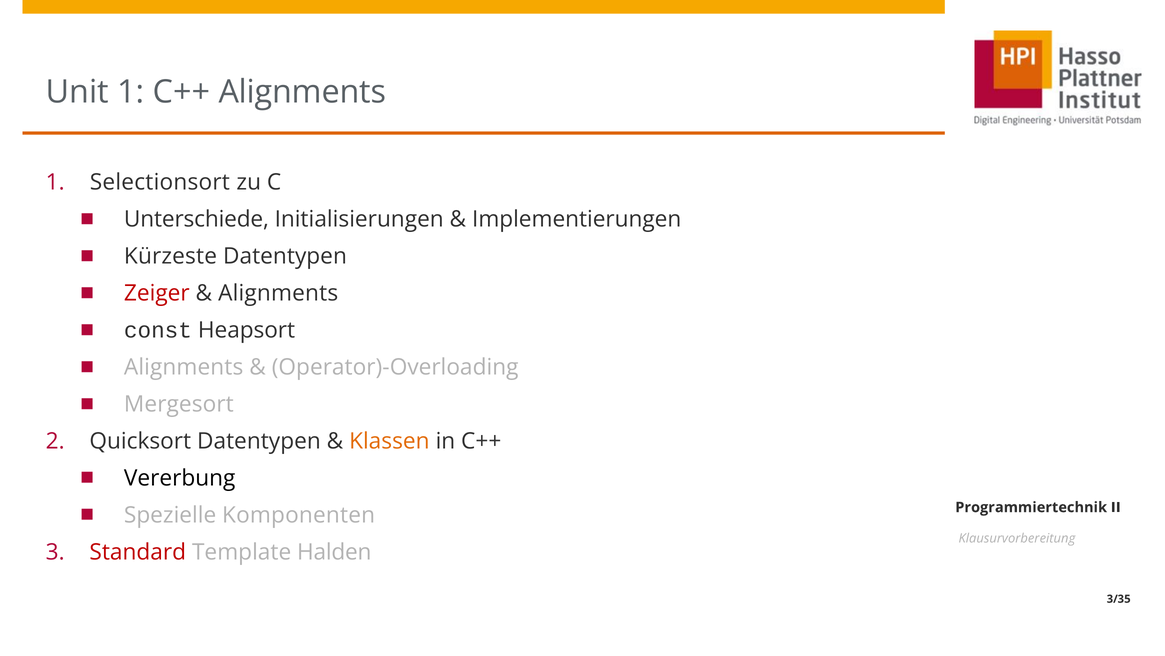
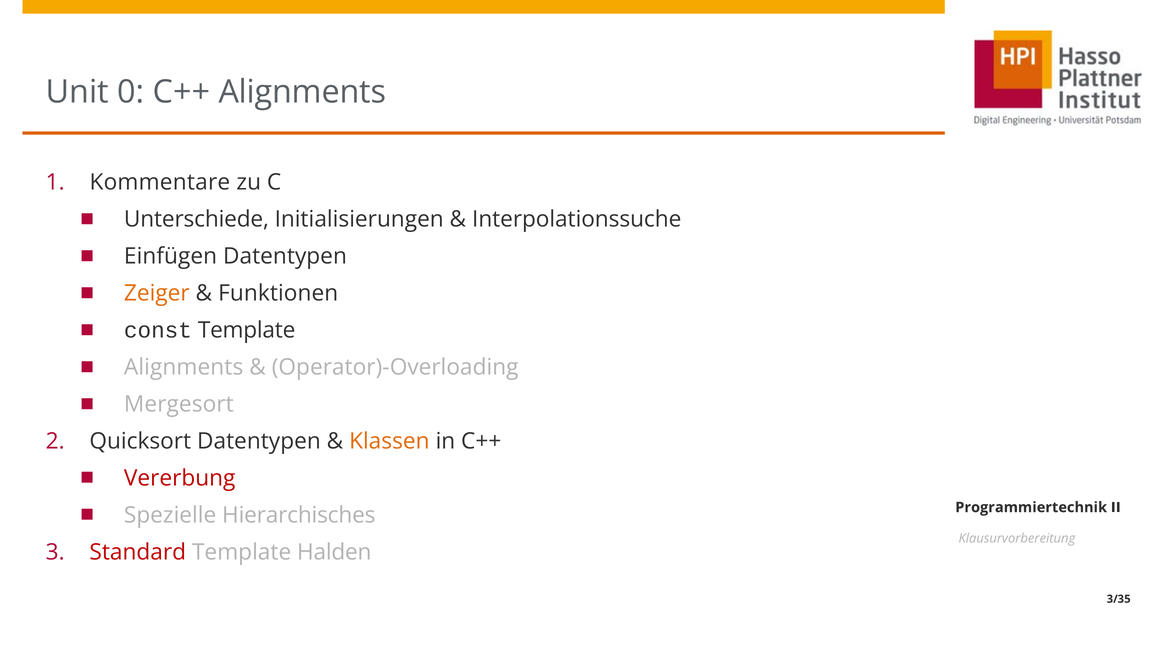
Unit 1: 1 -> 0
Selectionsort: Selectionsort -> Kommentare
Implementierungen: Implementierungen -> Interpolationssuche
Kürzeste: Kürzeste -> Einfügen
Zeiger colour: red -> orange
Alignments at (278, 293): Alignments -> Funktionen
const Heapsort: Heapsort -> Template
Vererbung colour: black -> red
Komponenten: Komponenten -> Hierarchisches
